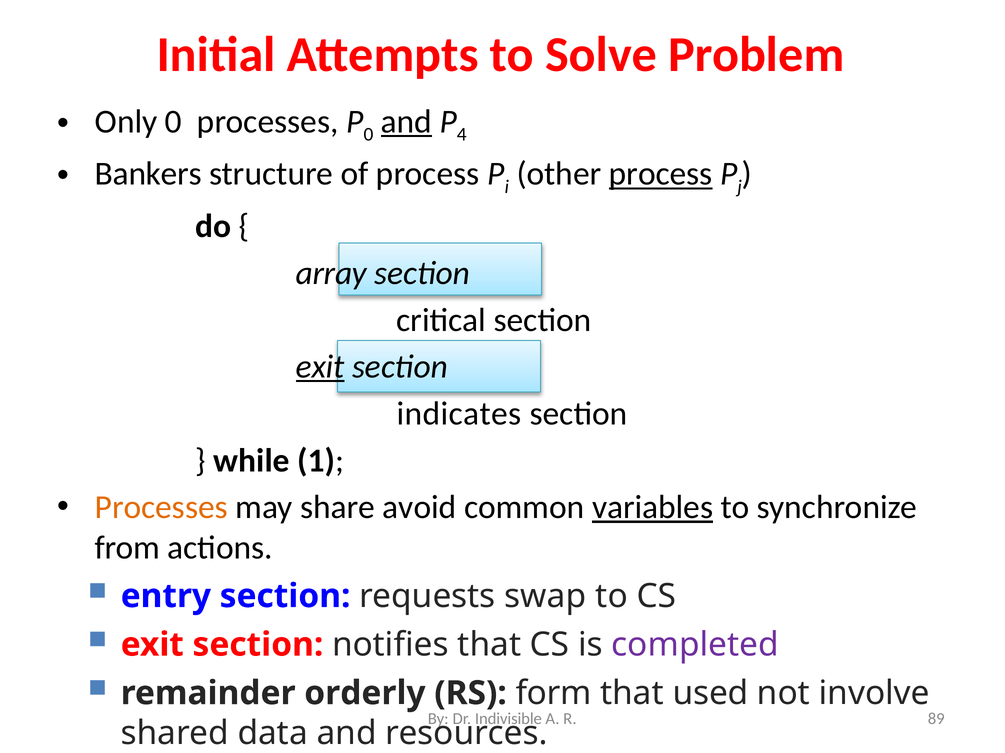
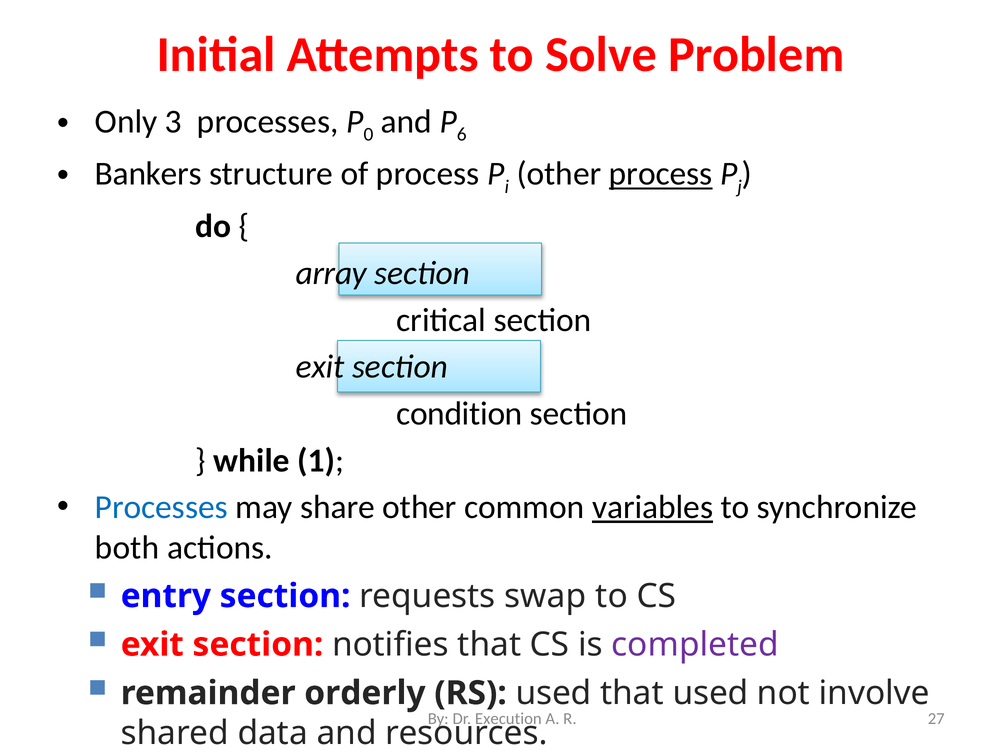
Only 0: 0 -> 3
and at (406, 122) underline: present -> none
4: 4 -> 6
exit at (320, 367) underline: present -> none
indicates: indicates -> condition
Processes at (161, 508) colour: orange -> blue
share avoid: avoid -> other
from: from -> both
form at (554, 694): form -> used
Indivisible: Indivisible -> Execution
89: 89 -> 27
